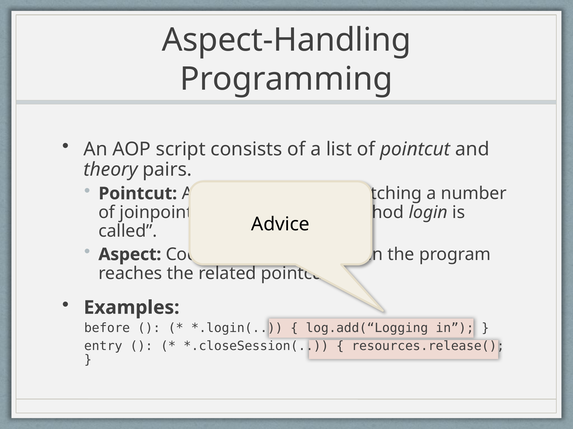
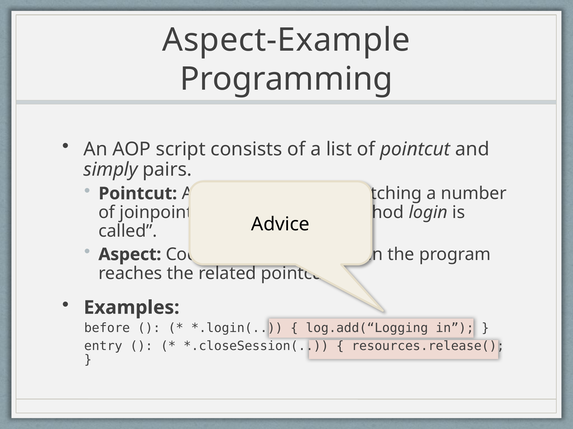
Aspect-Handling: Aspect-Handling -> Aspect-Example
theory: theory -> simply
